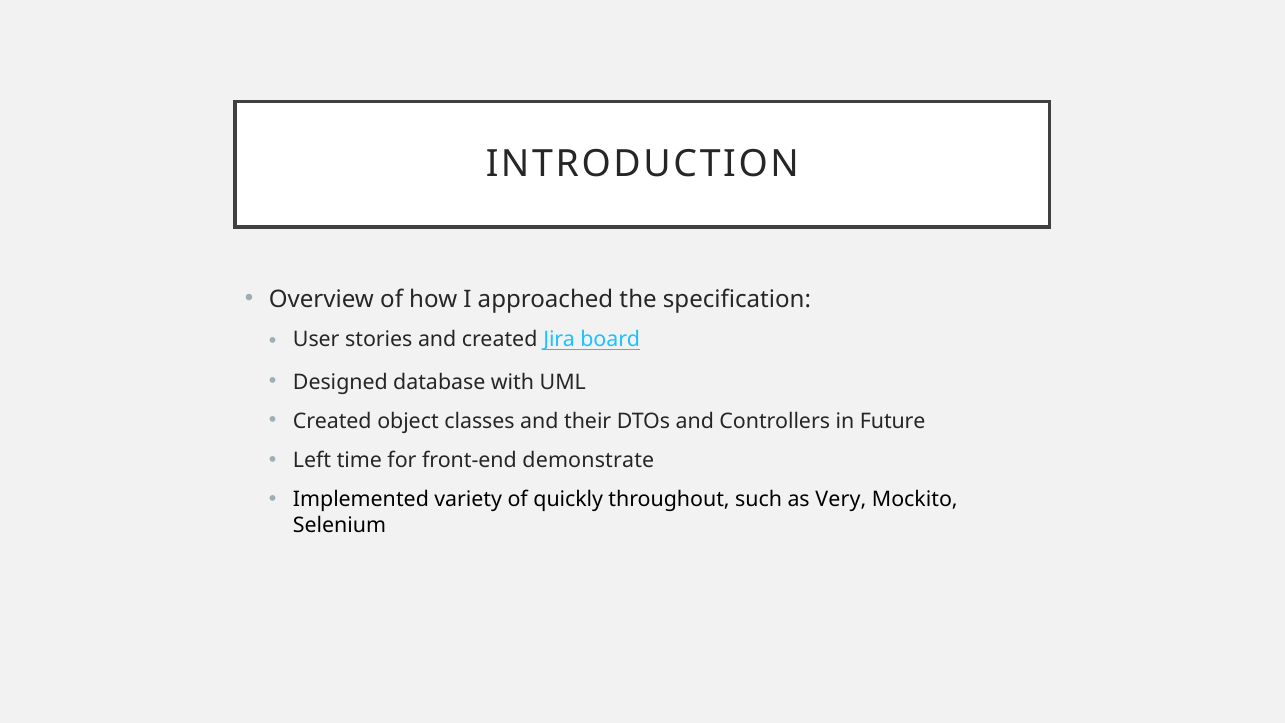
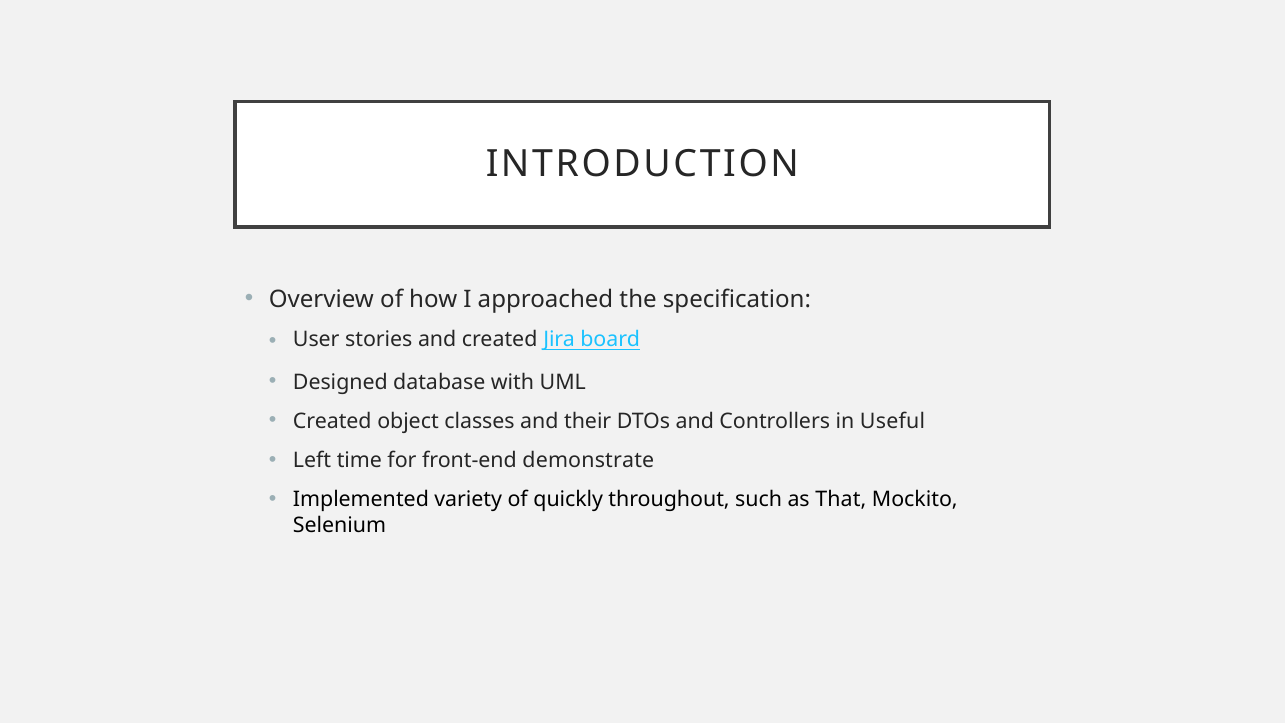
Future: Future -> Useful
Very: Very -> That
